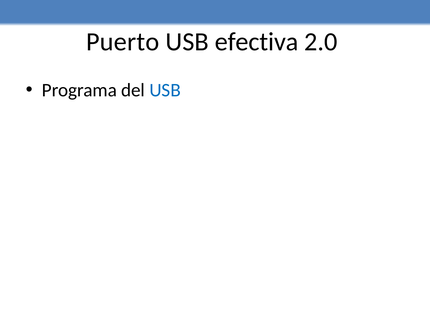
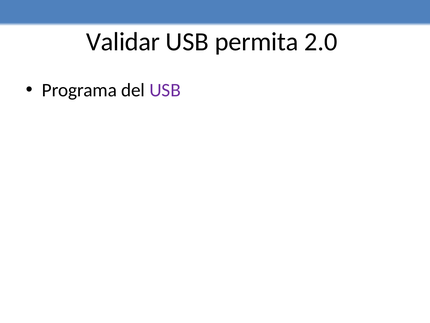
Puerto: Puerto -> Validar
efectiva: efectiva -> permita
USB at (165, 90) colour: blue -> purple
